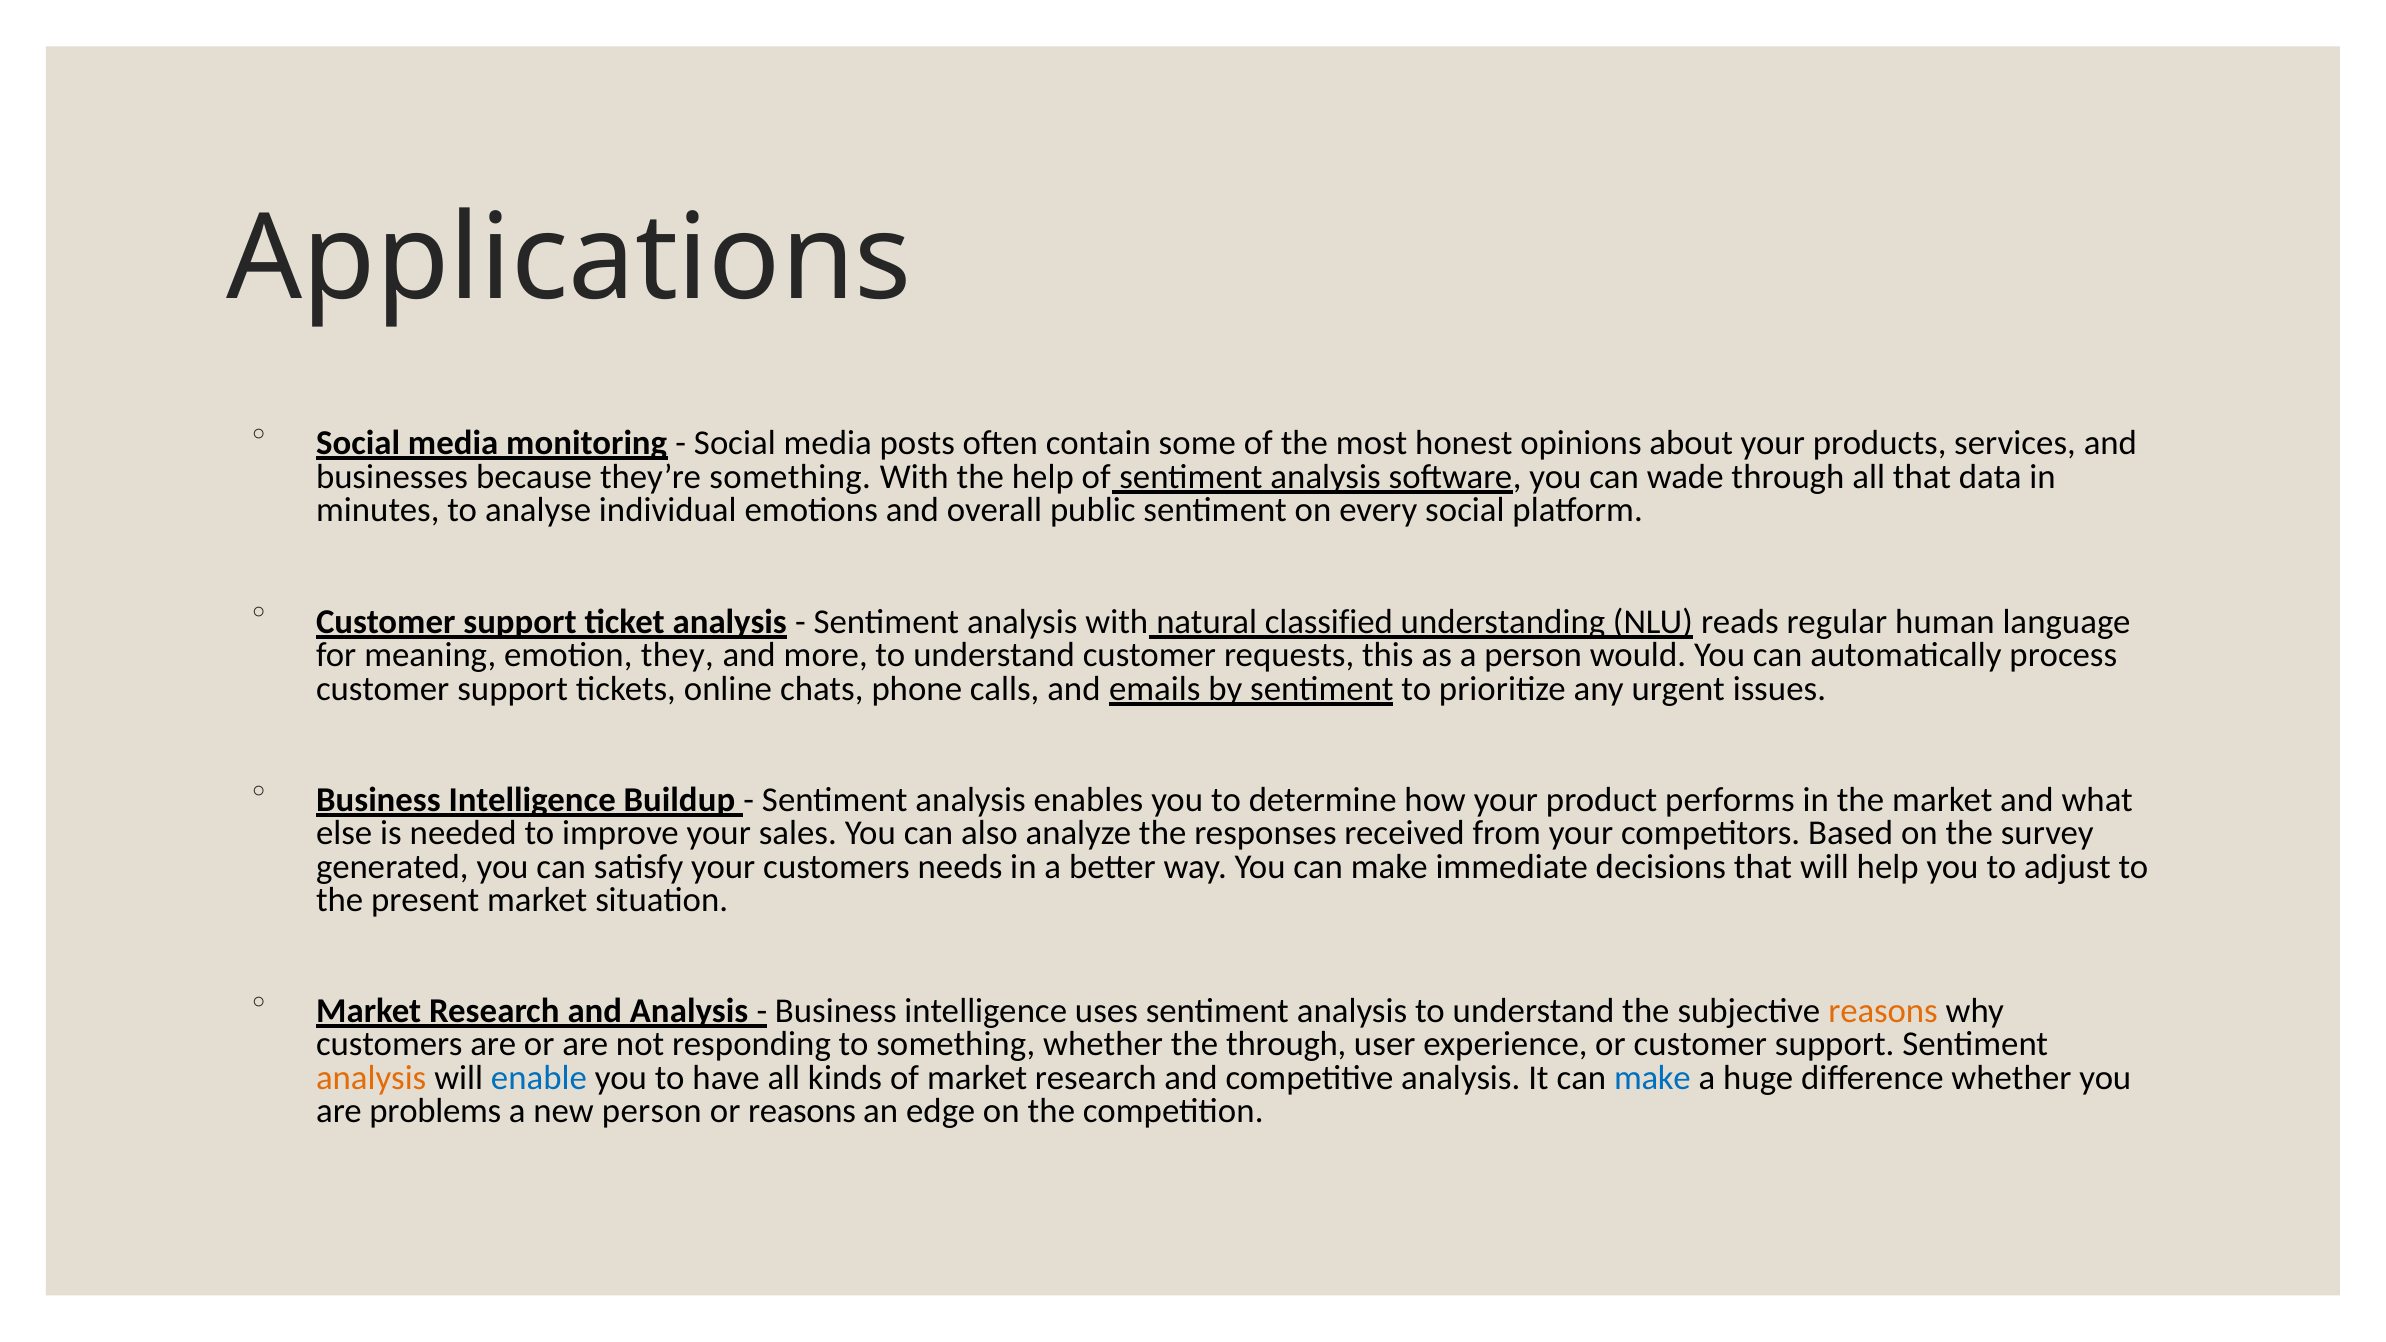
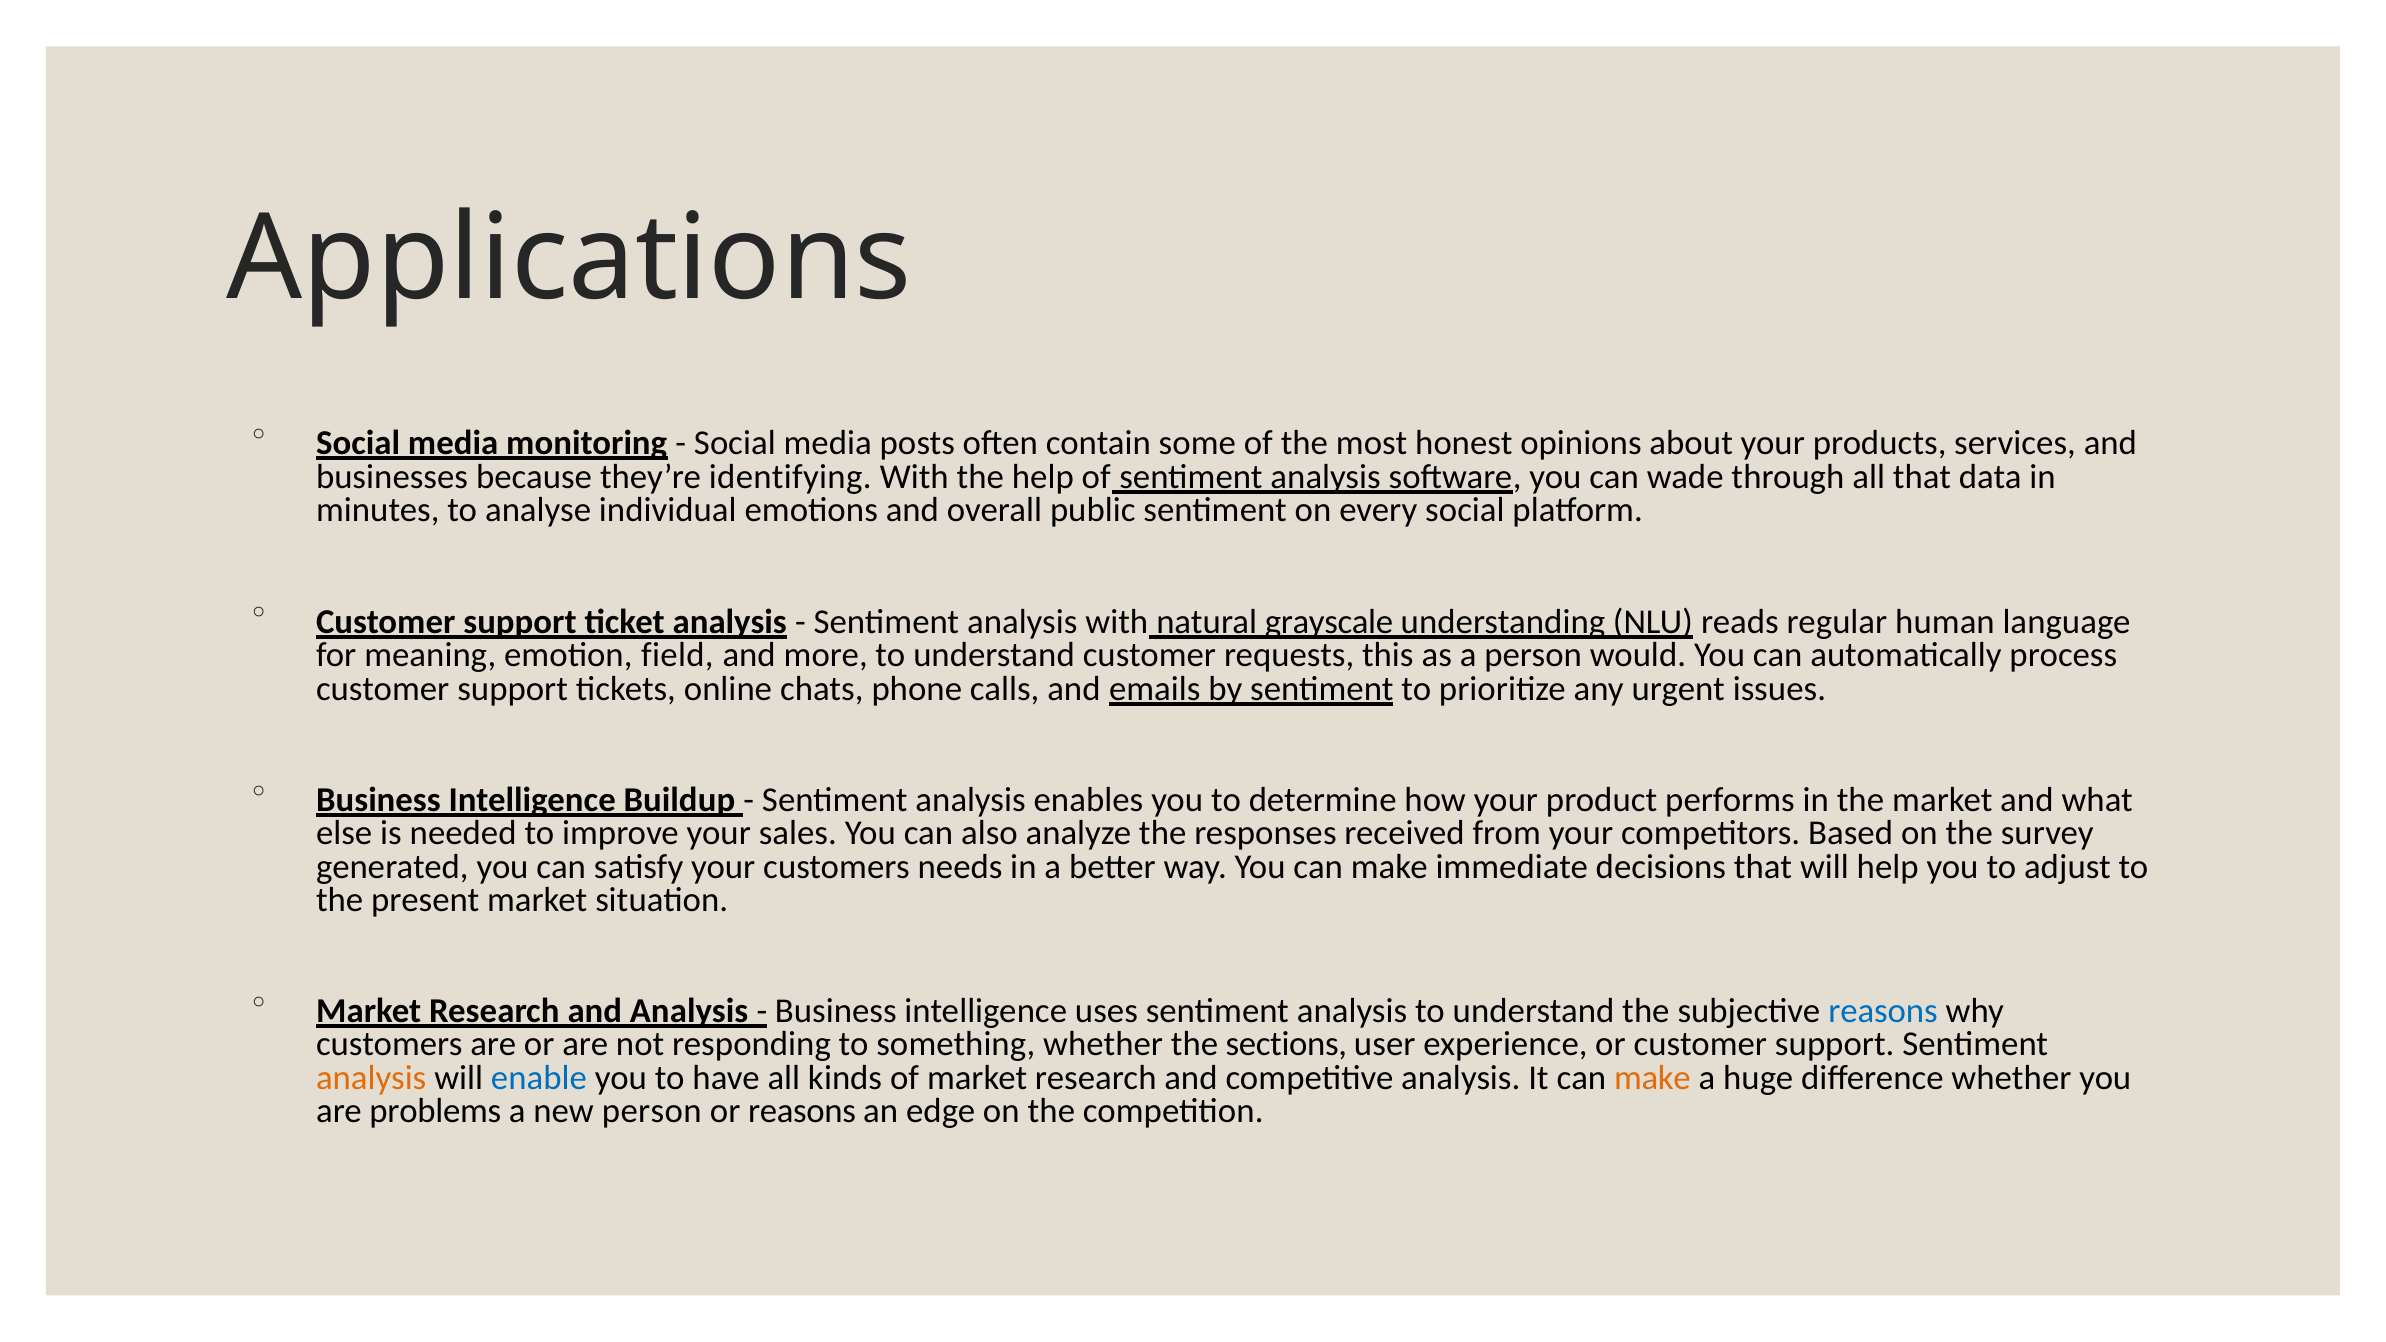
they’re something: something -> identifying
classified: classified -> grayscale
they: they -> field
reasons at (1883, 1011) colour: orange -> blue
the through: through -> sections
make at (1652, 1078) colour: blue -> orange
